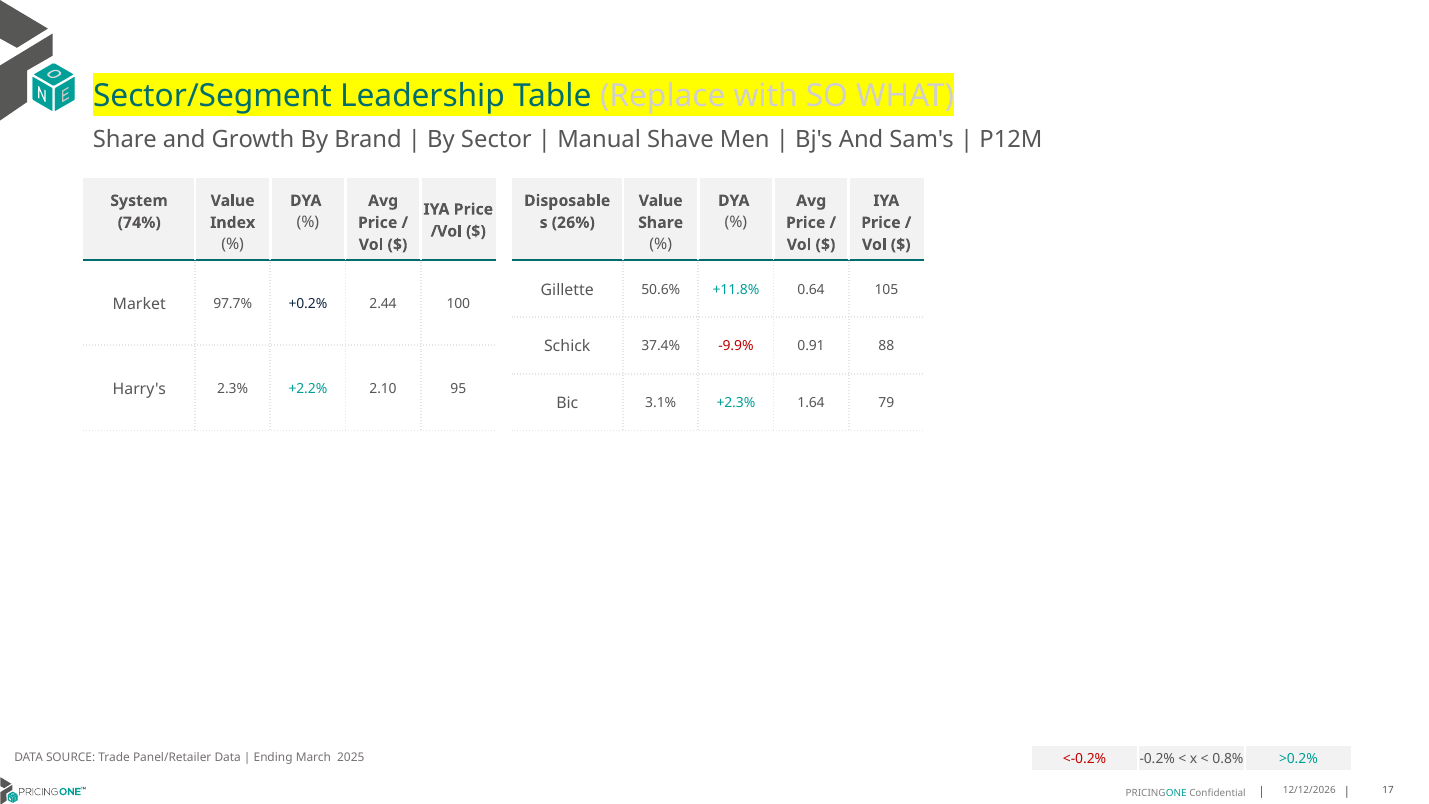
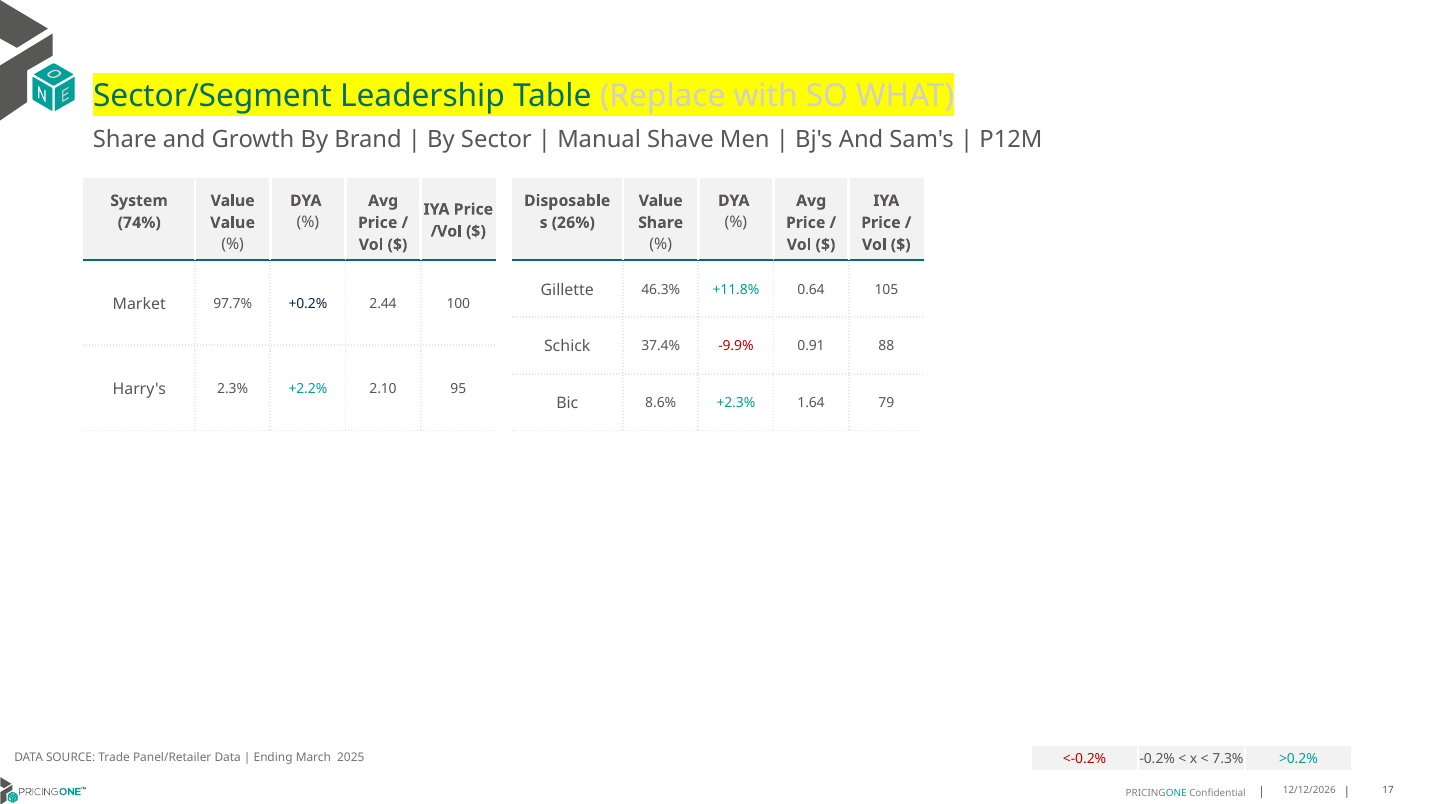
Index at (233, 223): Index -> Value
50.6%: 50.6% -> 46.3%
3.1%: 3.1% -> 8.6%
0.8%: 0.8% -> 7.3%
